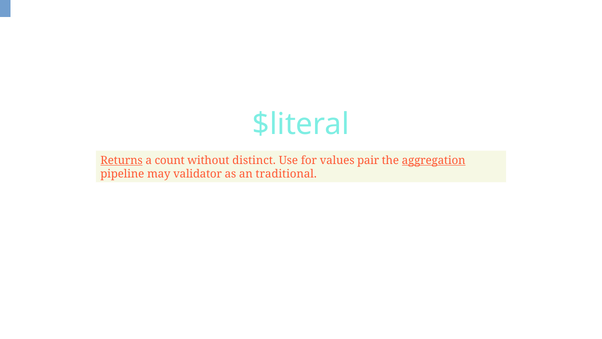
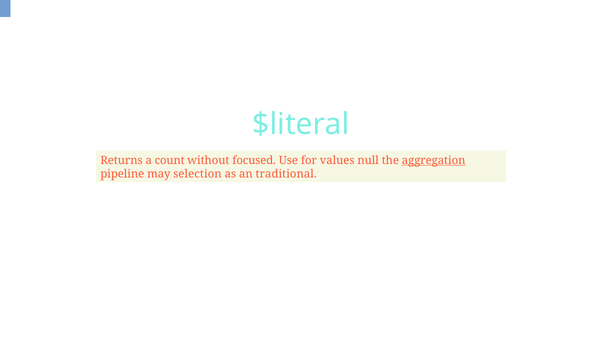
Returns underline: present -> none
distinct: distinct -> focused
pair: pair -> null
validator: validator -> selection
